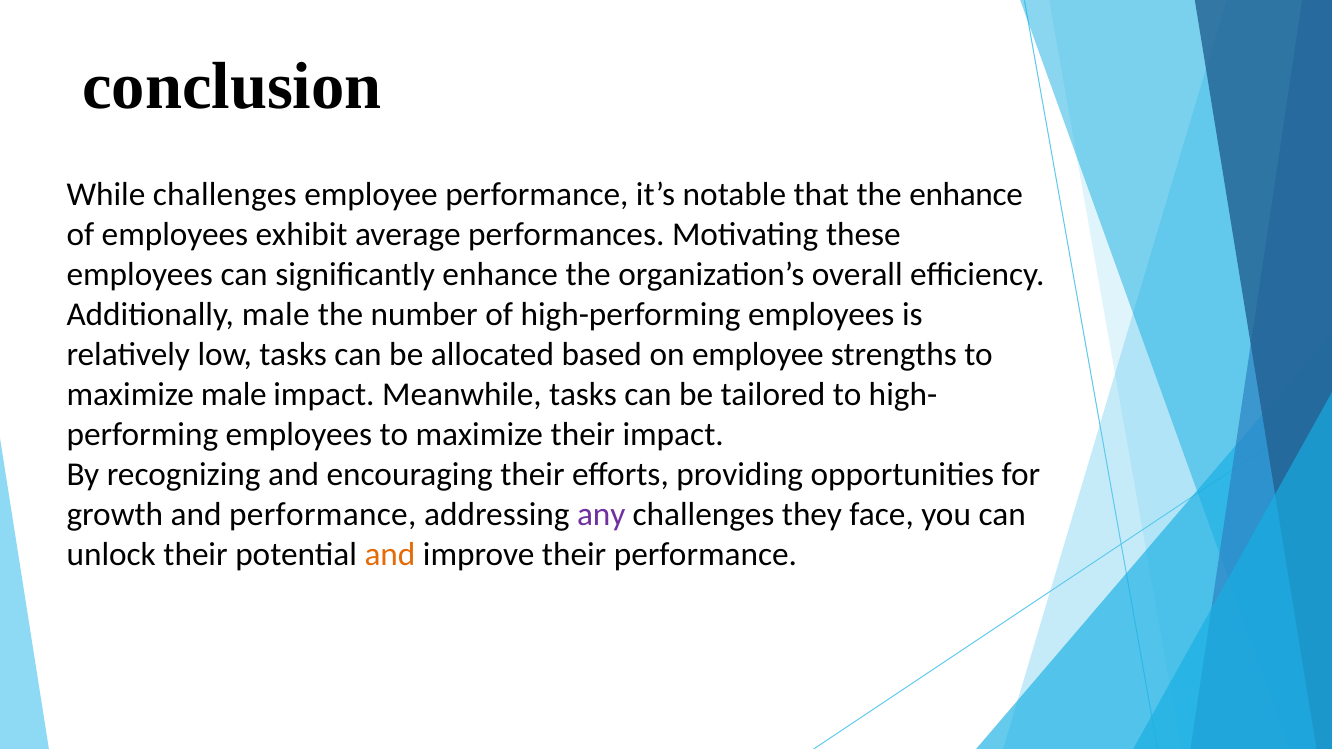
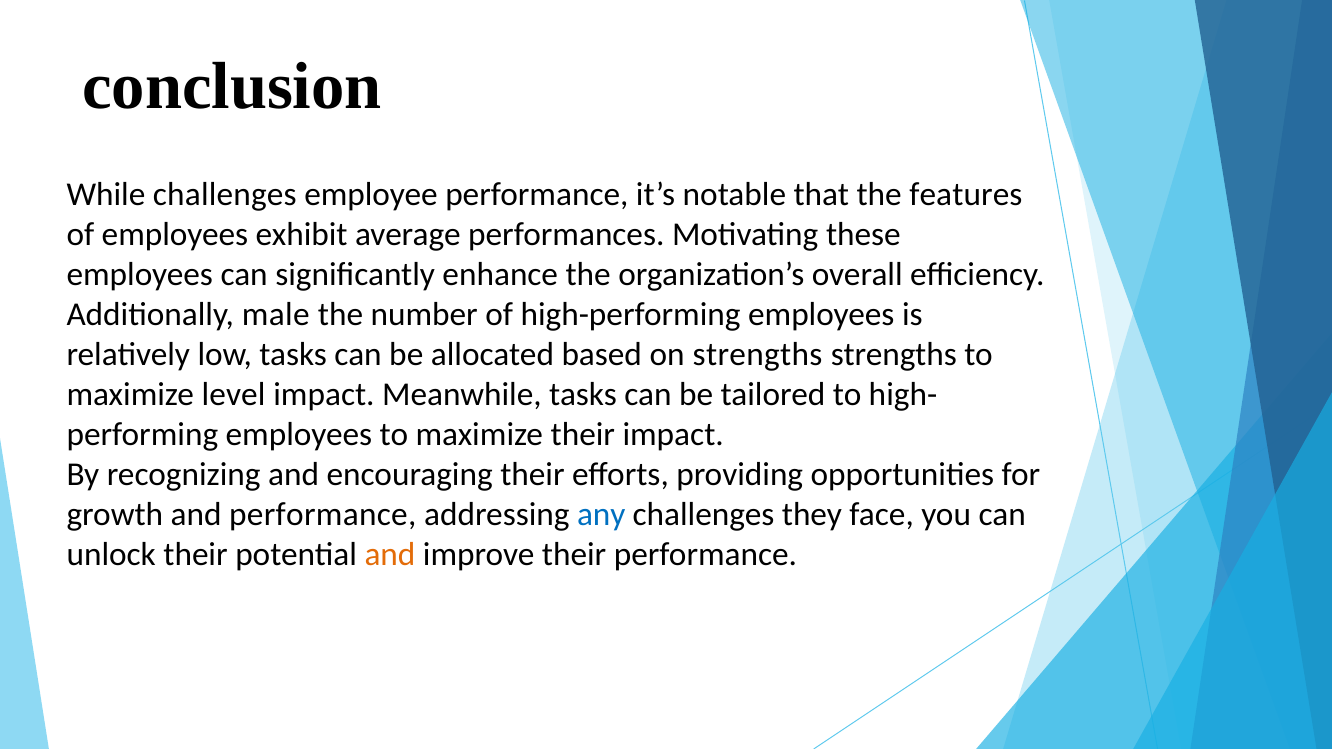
the enhance: enhance -> features
on employee: employee -> strengths
maximize male: male -> level
any colour: purple -> blue
